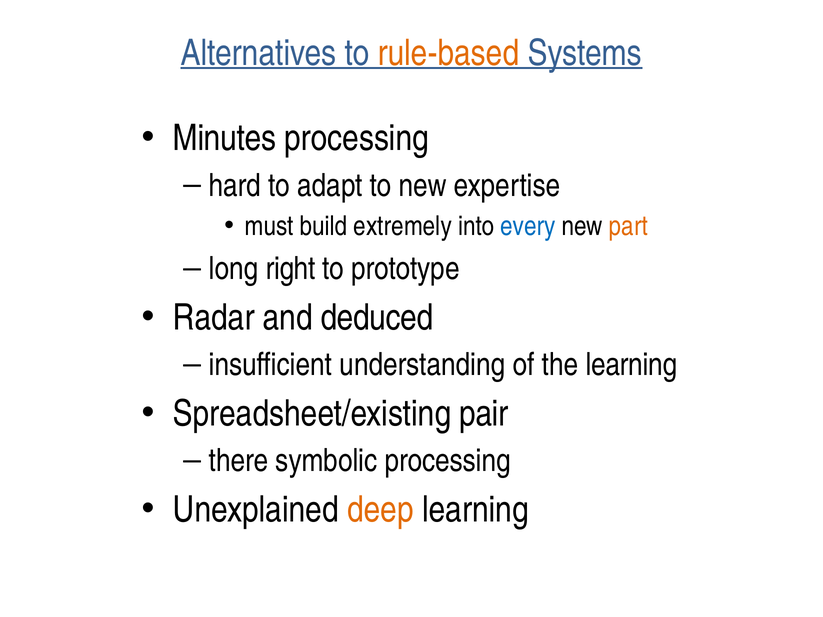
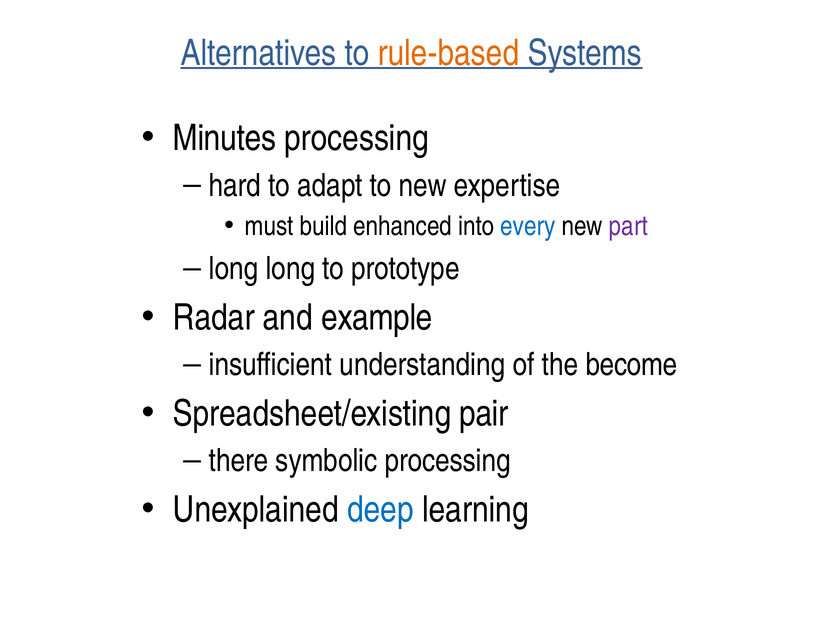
extremely: extremely -> enhanced
part colour: orange -> purple
long right: right -> long
deduced: deduced -> example
the learning: learning -> become
deep colour: orange -> blue
